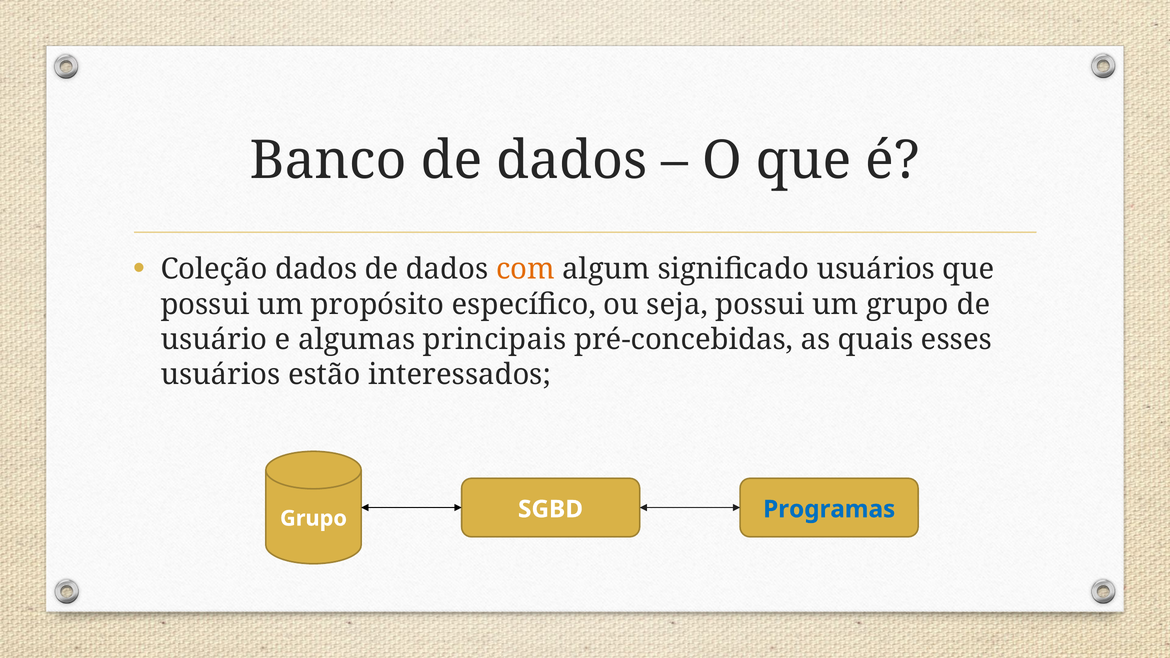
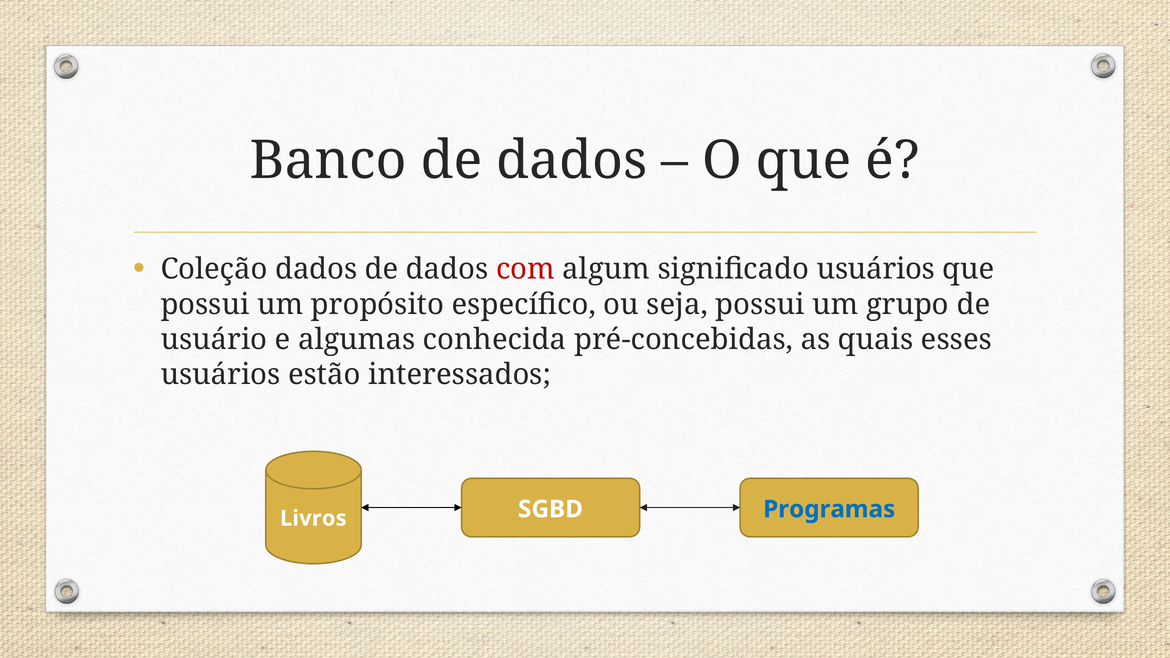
com colour: orange -> red
principais: principais -> conhecida
Grupo at (313, 518): Grupo -> Livros
